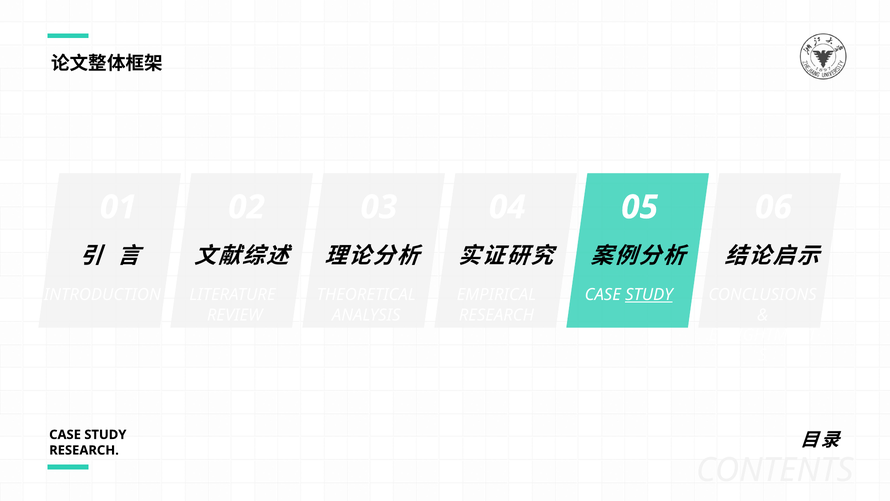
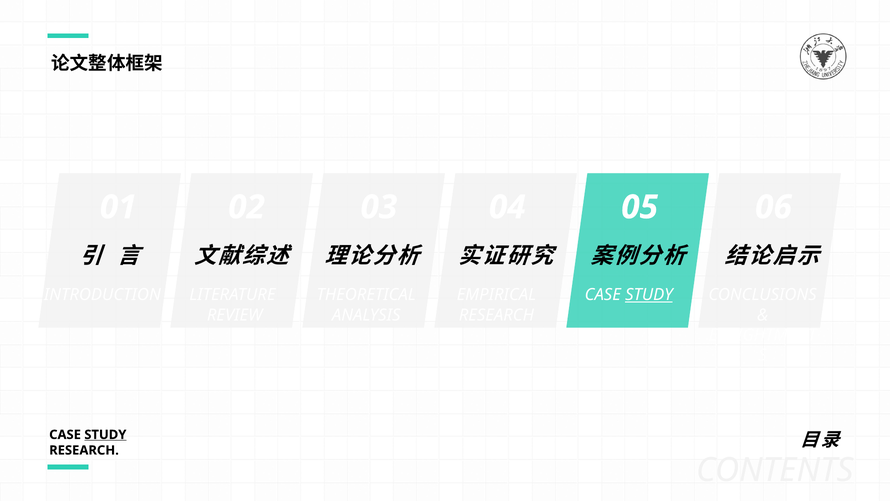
STUDY at (105, 434) underline: none -> present
